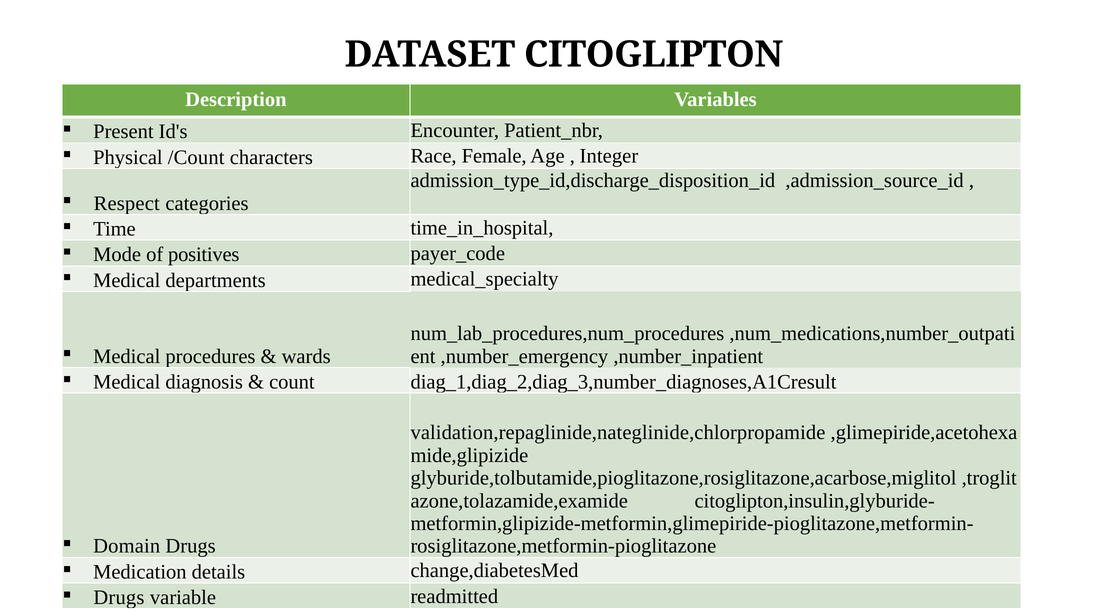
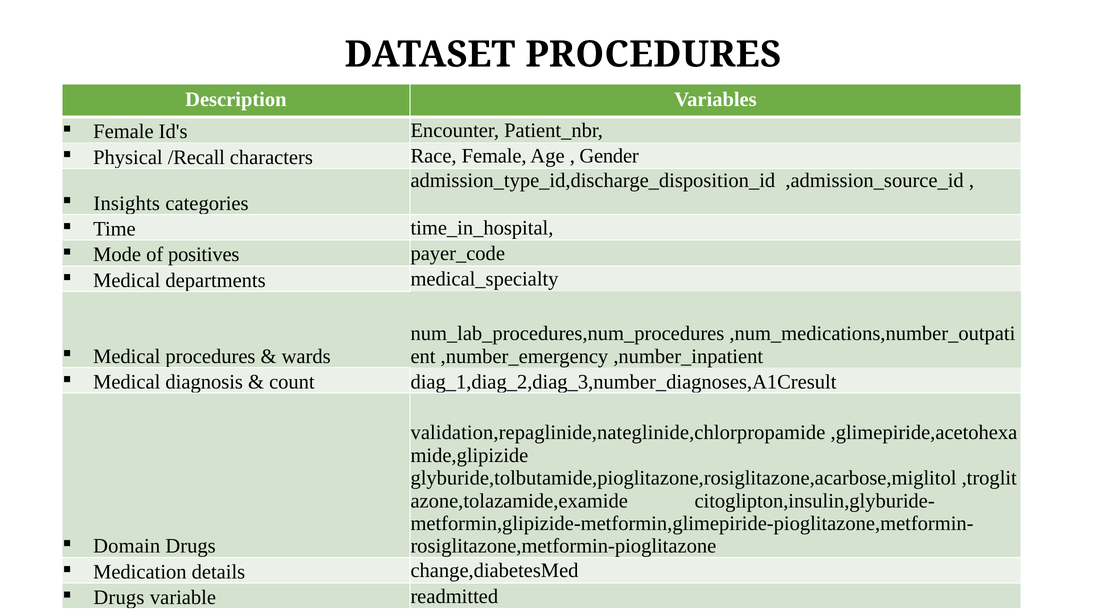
DATASET CITOGLIPTON: CITOGLIPTON -> PROCEDURES
Present at (123, 132): Present -> Female
/Count: /Count -> /Recall
Integer: Integer -> Gender
Respect: Respect -> Insights
